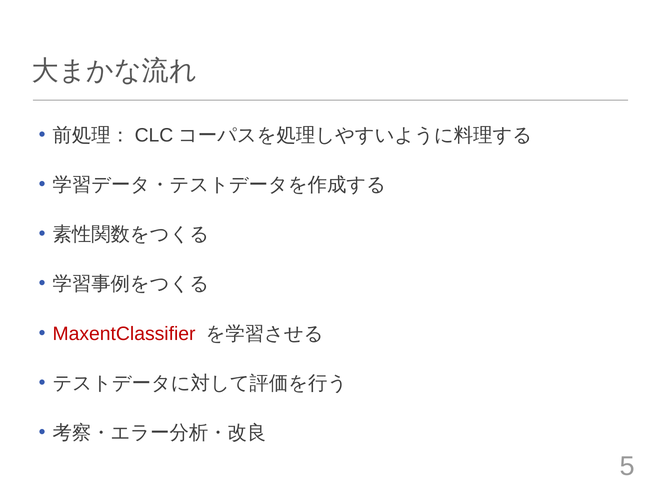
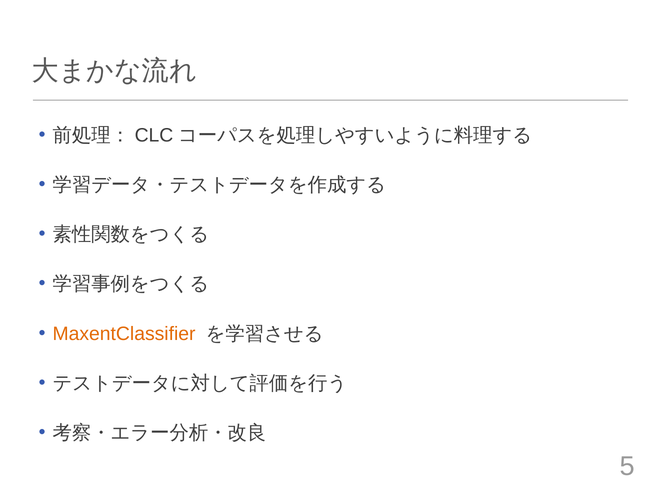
MaxentClassifier colour: red -> orange
